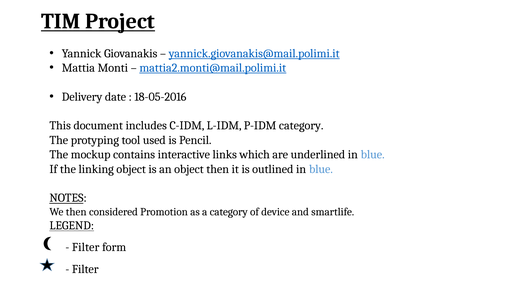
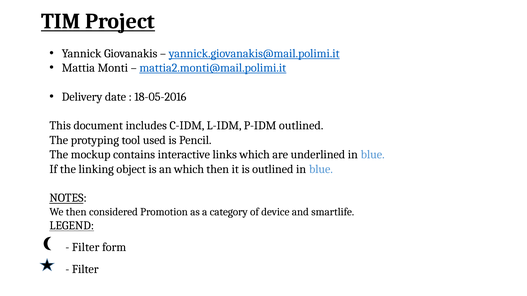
P-IDM category: category -> outlined
an object: object -> which
